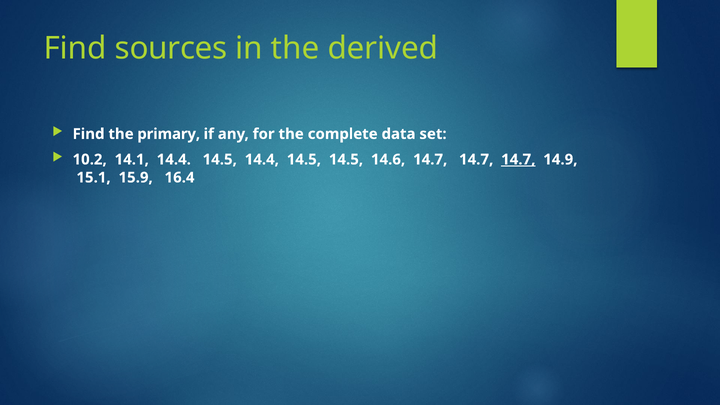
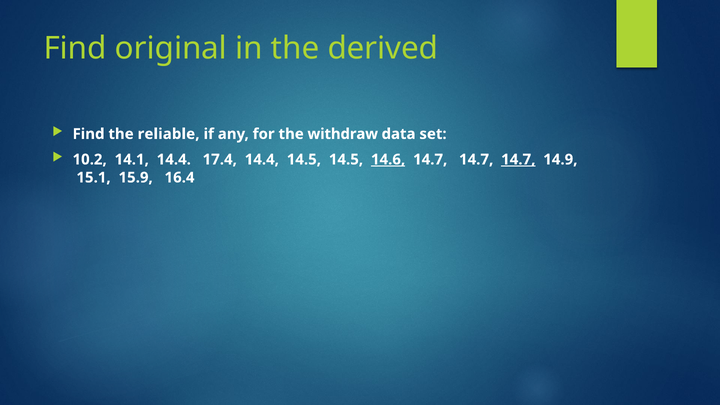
sources: sources -> original
primary: primary -> reliable
complete: complete -> withdraw
14.1 14.4 14.5: 14.5 -> 17.4
14.6 underline: none -> present
